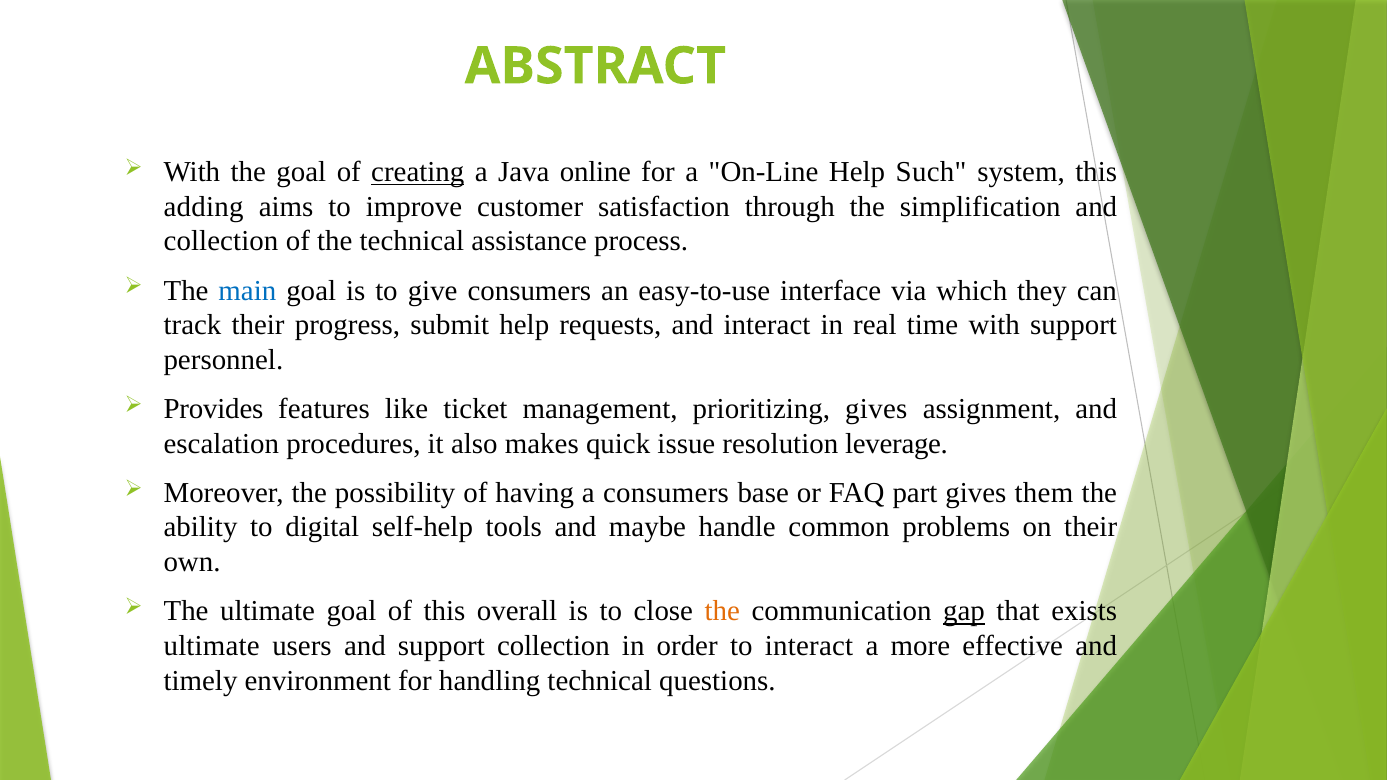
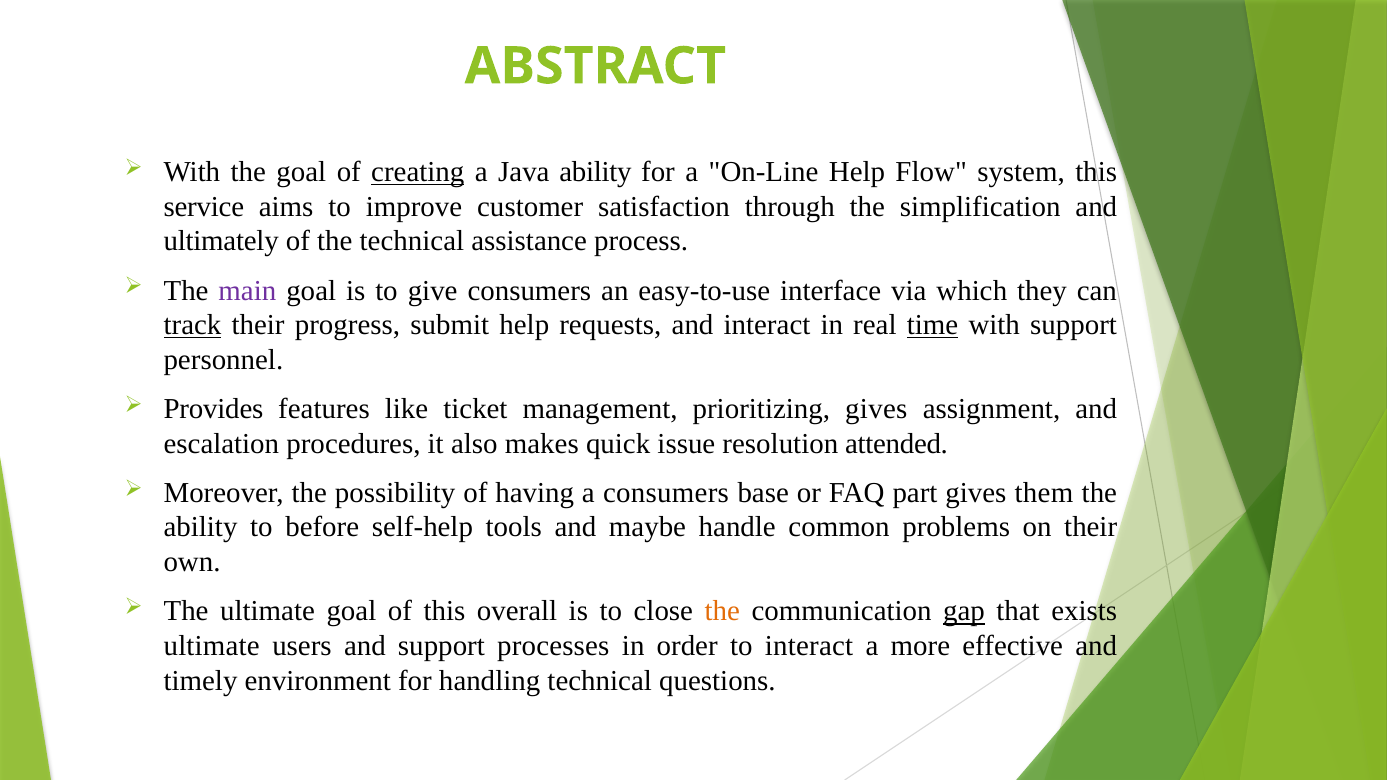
Java online: online -> ability
Such: Such -> Flow
adding: adding -> service
collection at (221, 241): collection -> ultimately
main colour: blue -> purple
track underline: none -> present
time underline: none -> present
leverage: leverage -> attended
digital: digital -> before
support collection: collection -> processes
